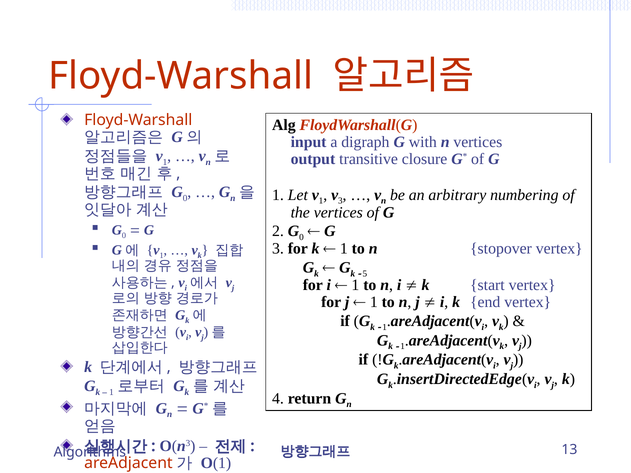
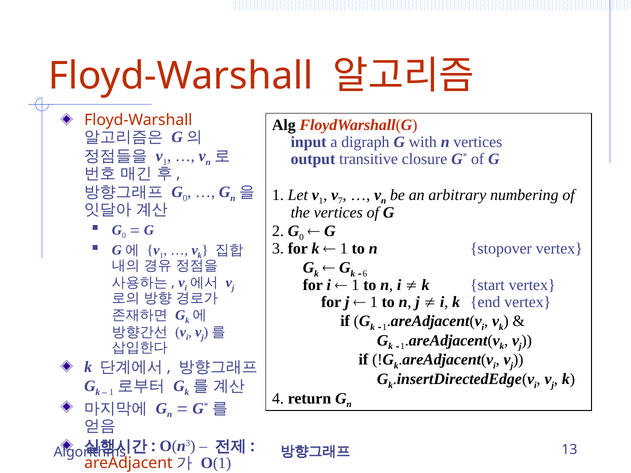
3 at (340, 201): 3 -> 7
5: 5 -> 6
